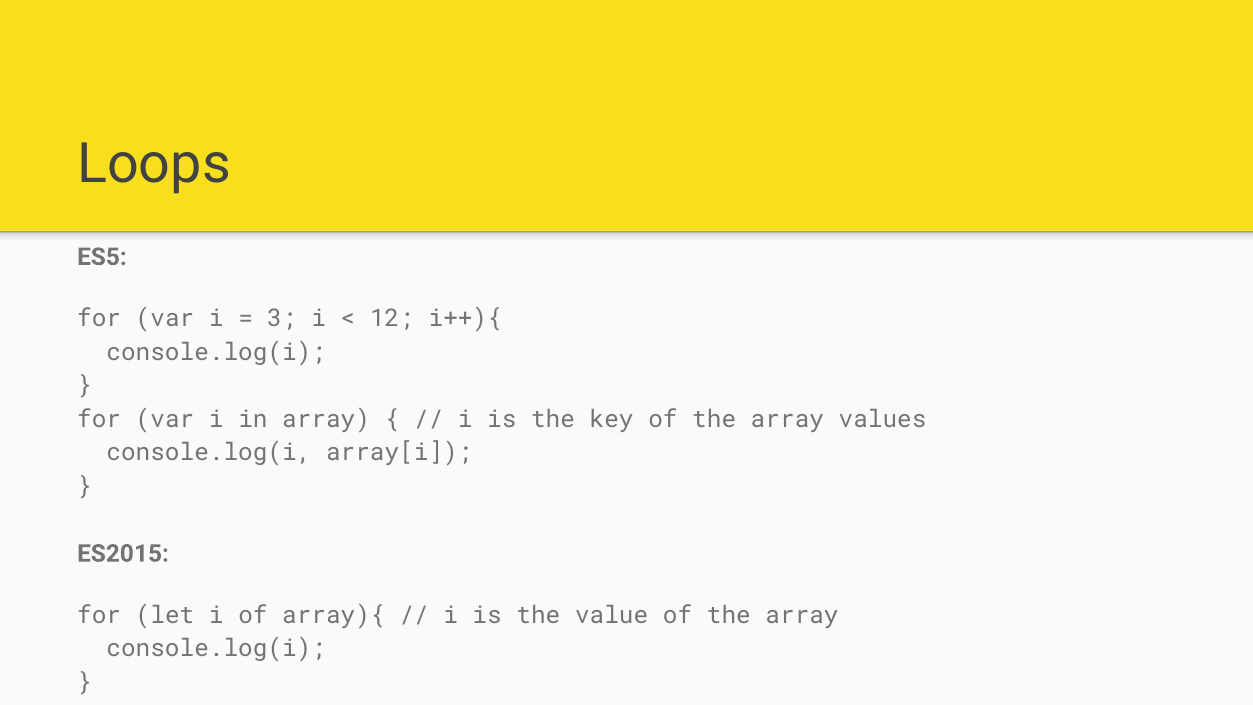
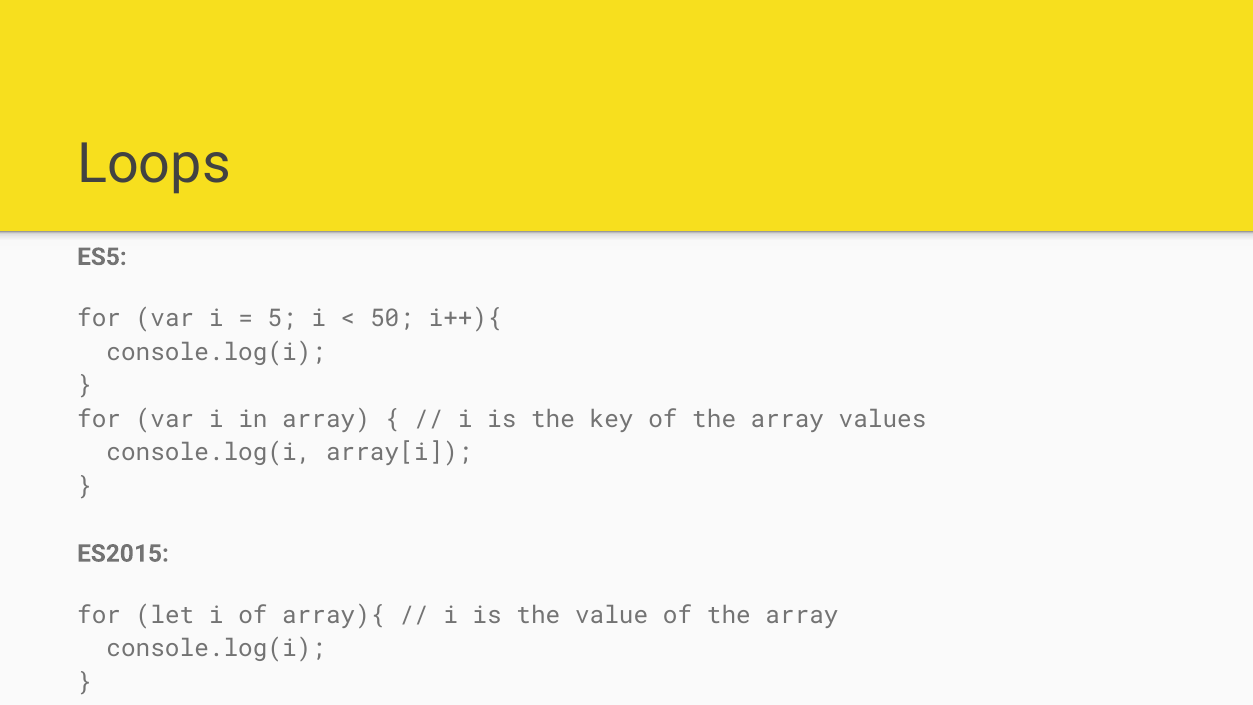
3: 3 -> 5
12: 12 -> 50
